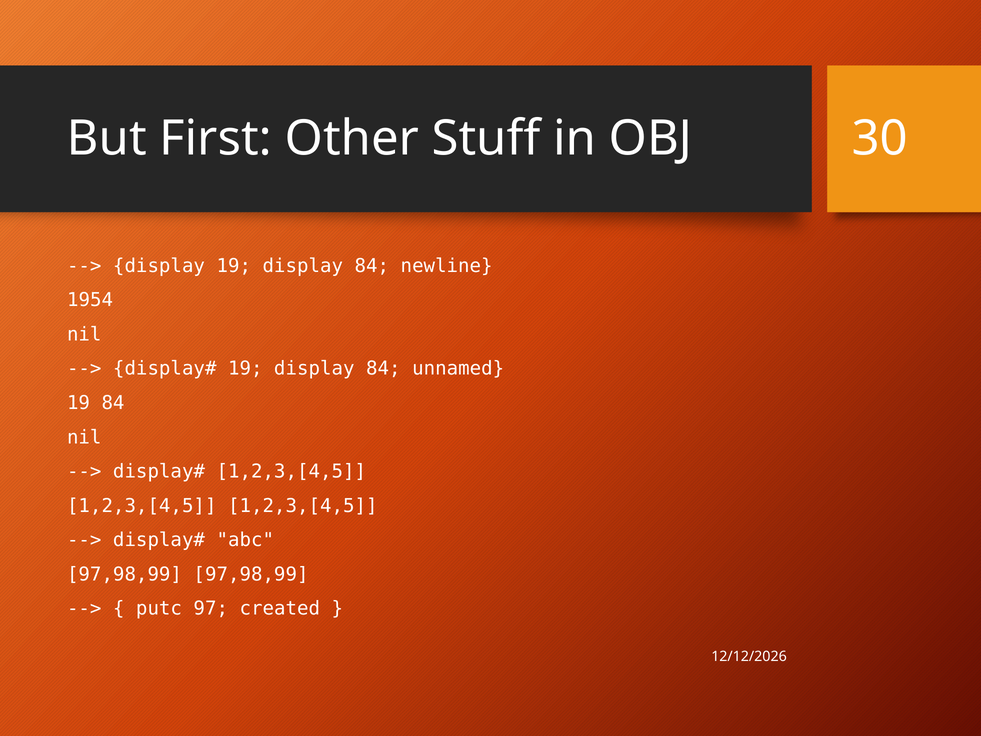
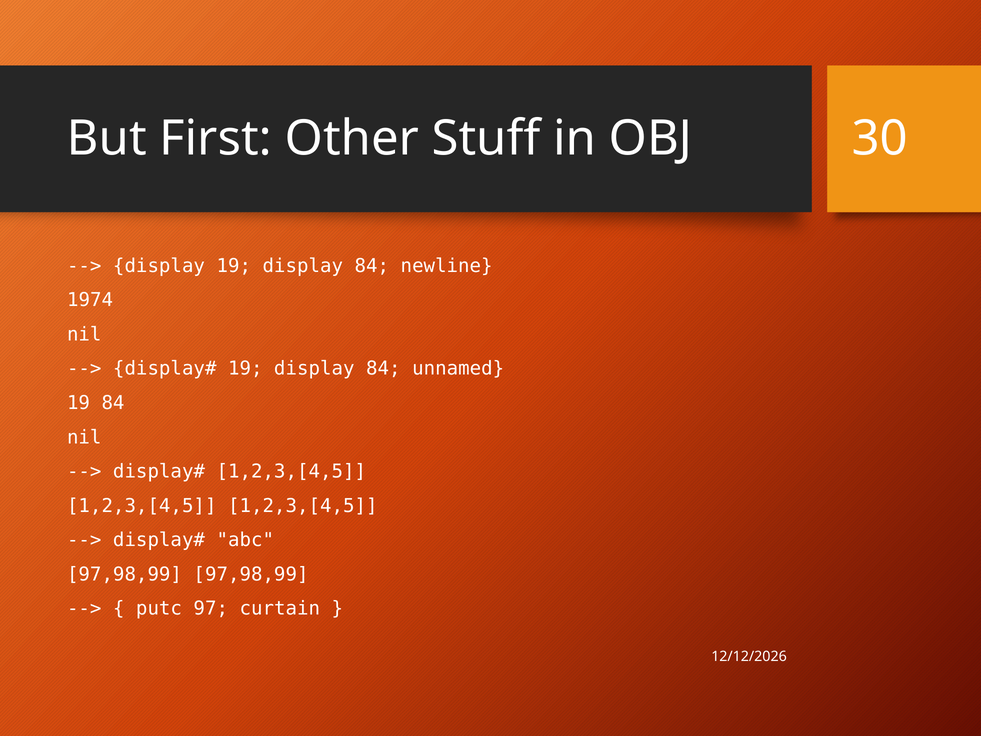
1954: 1954 -> 1974
created: created -> curtain
